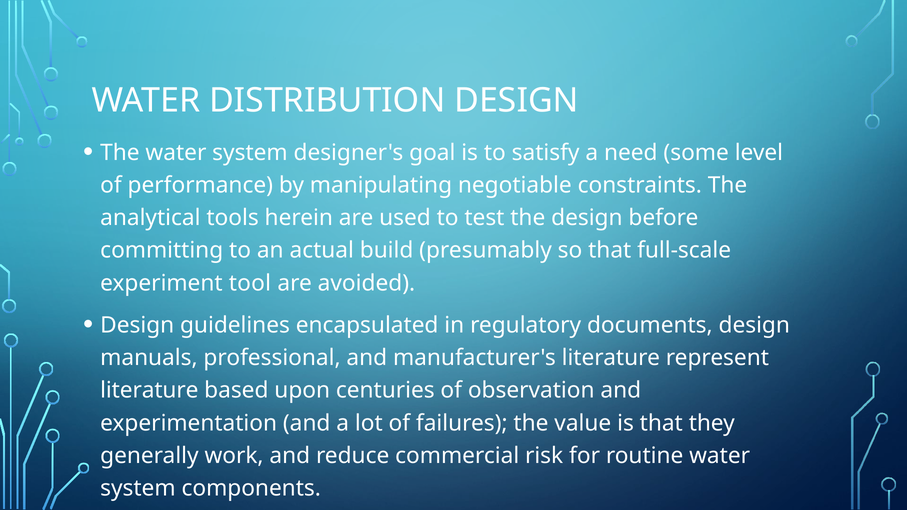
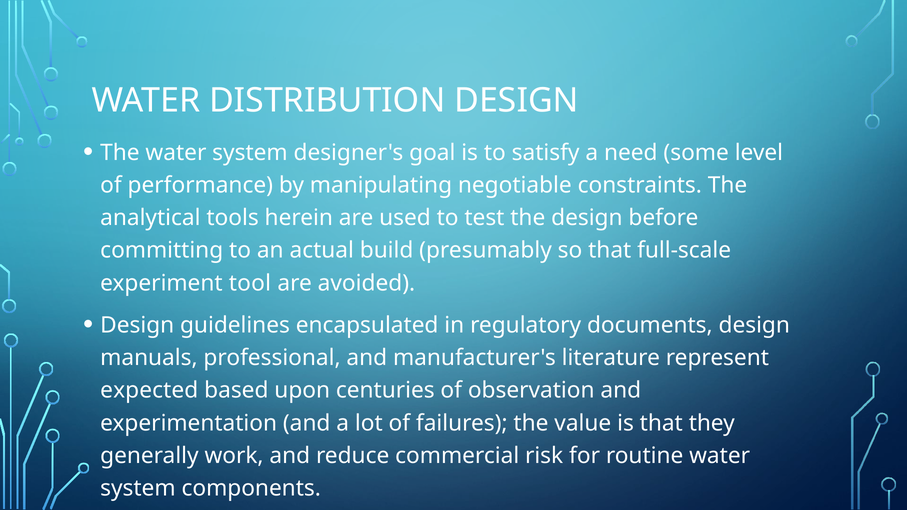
literature at (149, 391): literature -> expected
